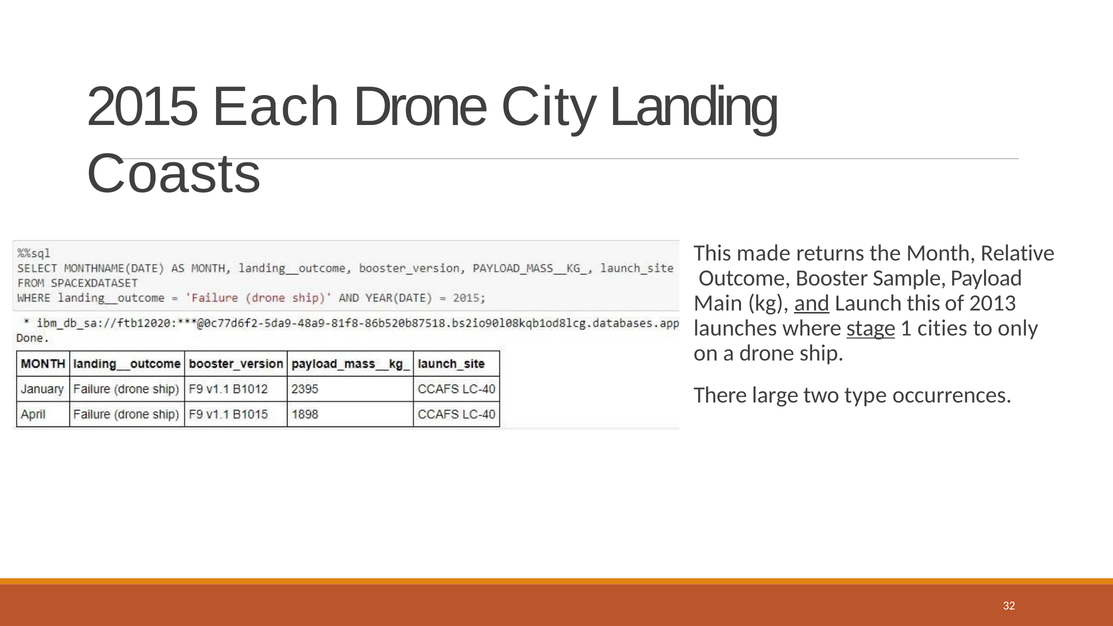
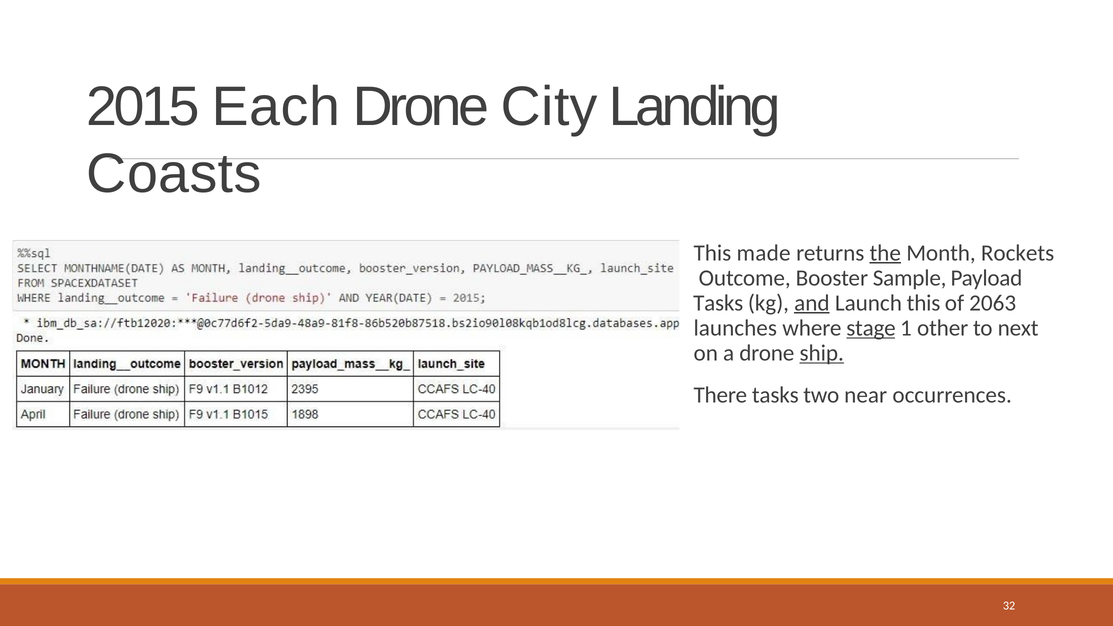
the underline: none -> present
Relative: Relative -> Rockets
Main at (718, 303): Main -> Tasks
2013: 2013 -> 2063
cities: cities -> other
only: only -> next
ship underline: none -> present
There large: large -> tasks
type: type -> near
